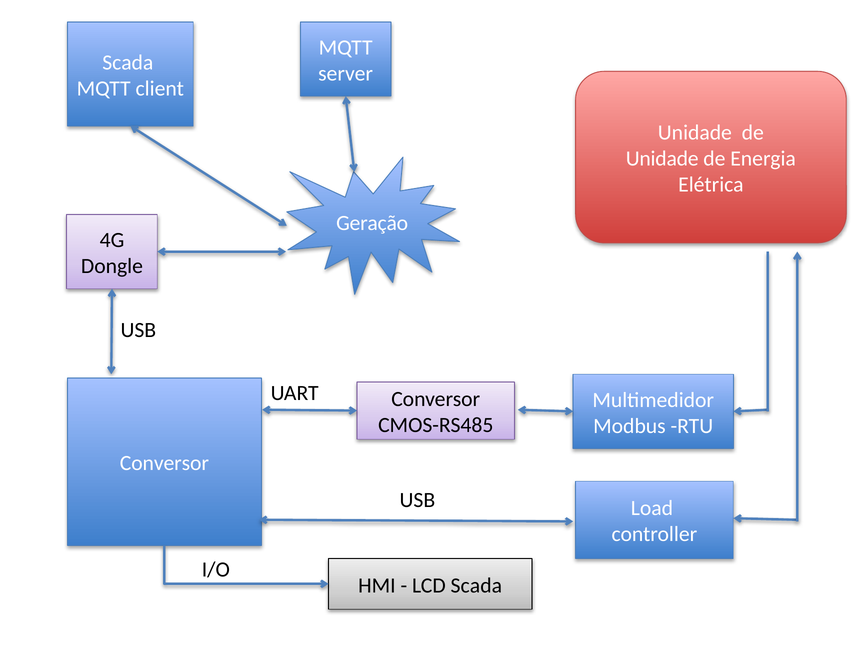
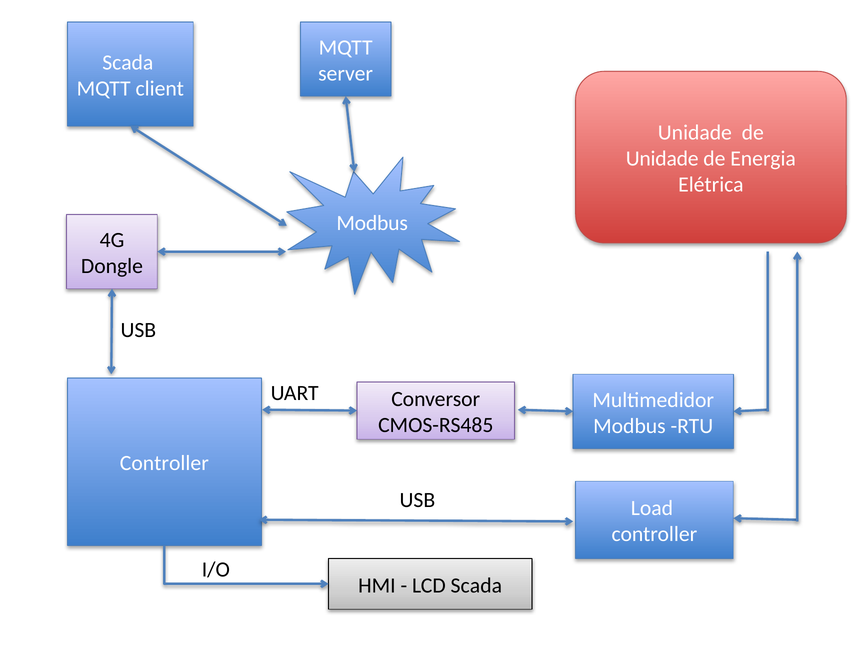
Geração at (372, 223): Geração -> Modbus
Conversor at (164, 463): Conversor -> Controller
